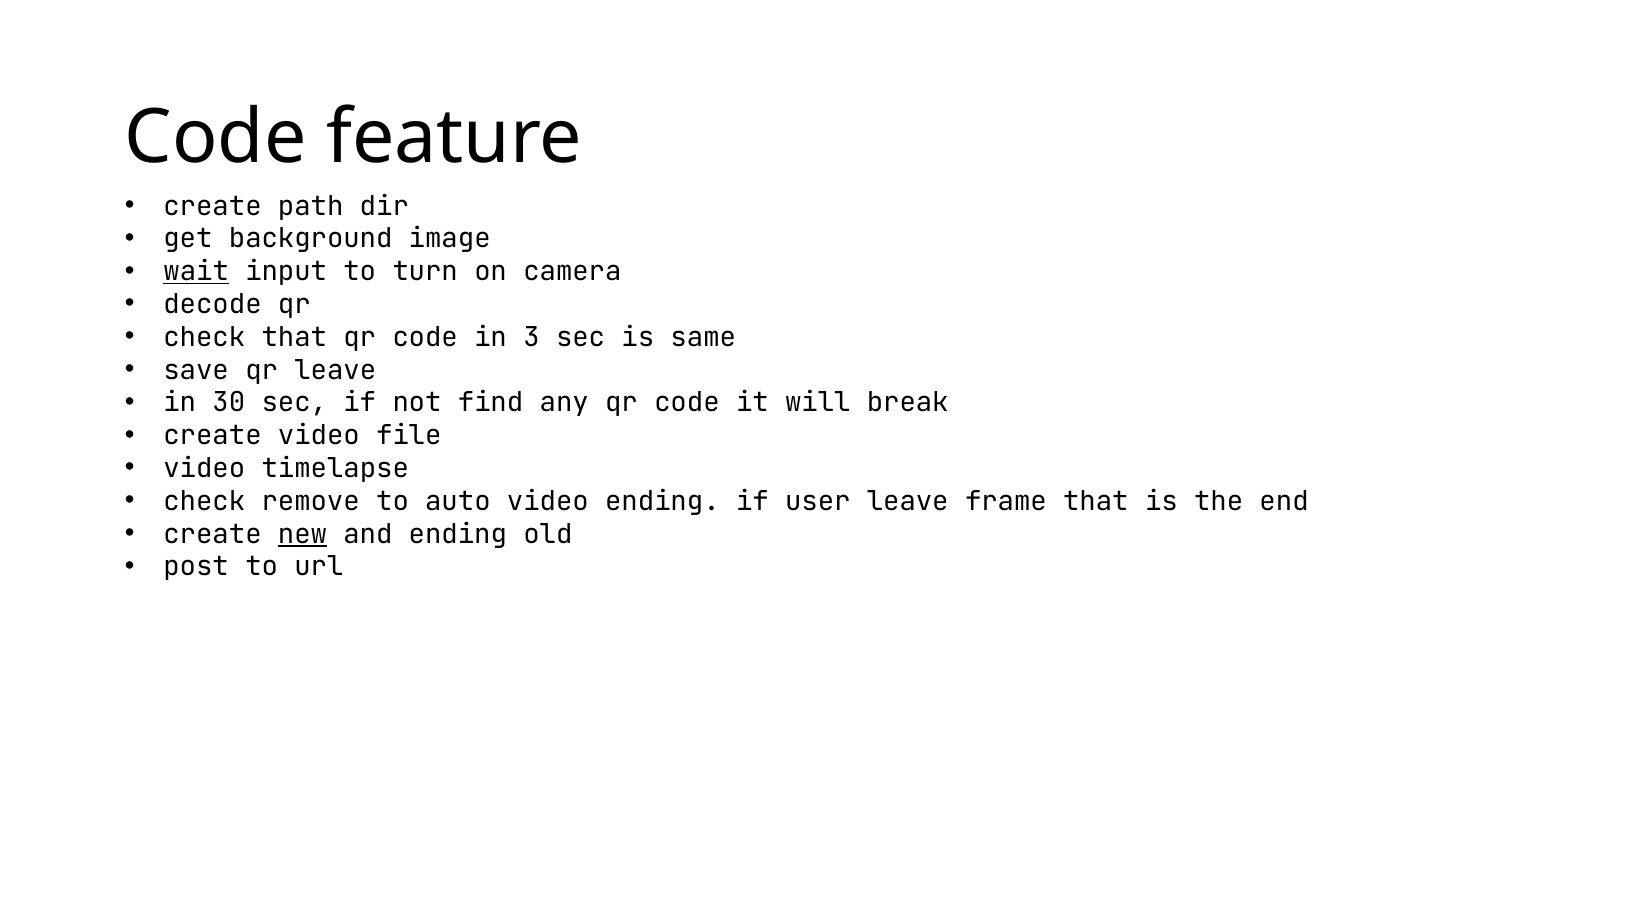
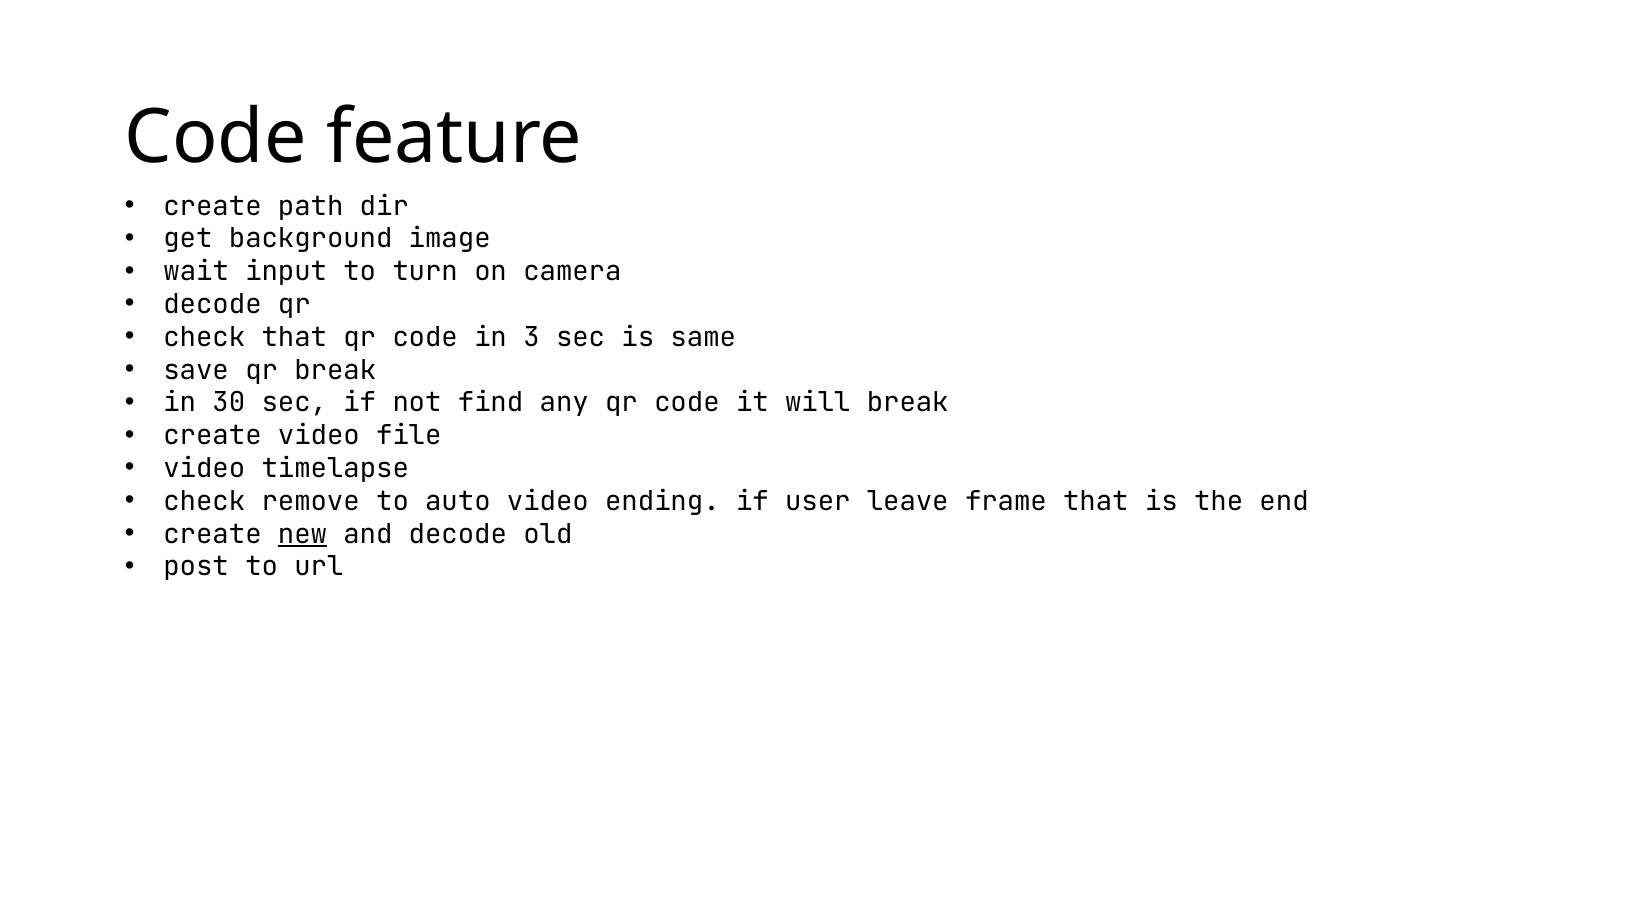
wait underline: present -> none
qr leave: leave -> break
and ending: ending -> decode
